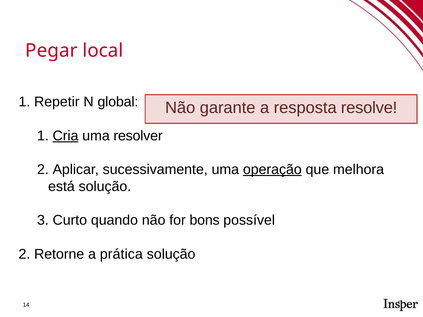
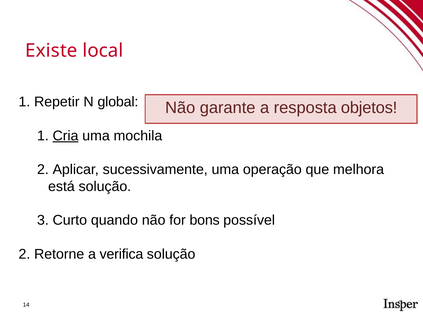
Pegar: Pegar -> Existe
resolve: resolve -> objetos
resolver: resolver -> mochila
operação underline: present -> none
prática: prática -> verifica
